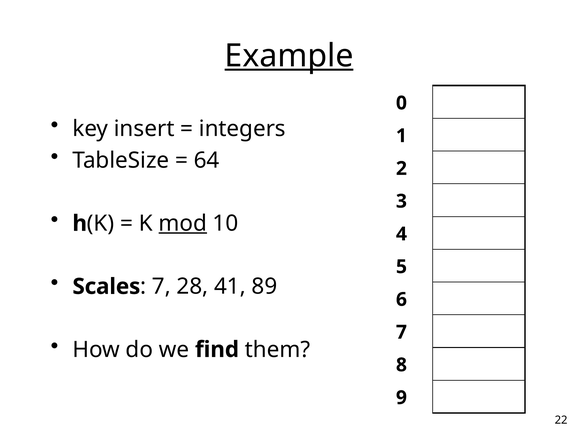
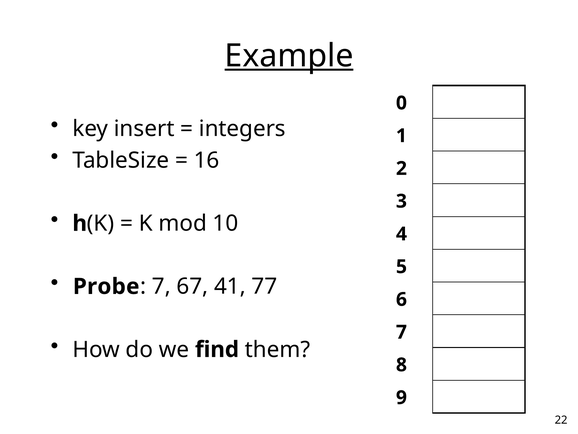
64: 64 -> 16
mod underline: present -> none
Scales: Scales -> Probe
28: 28 -> 67
89: 89 -> 77
